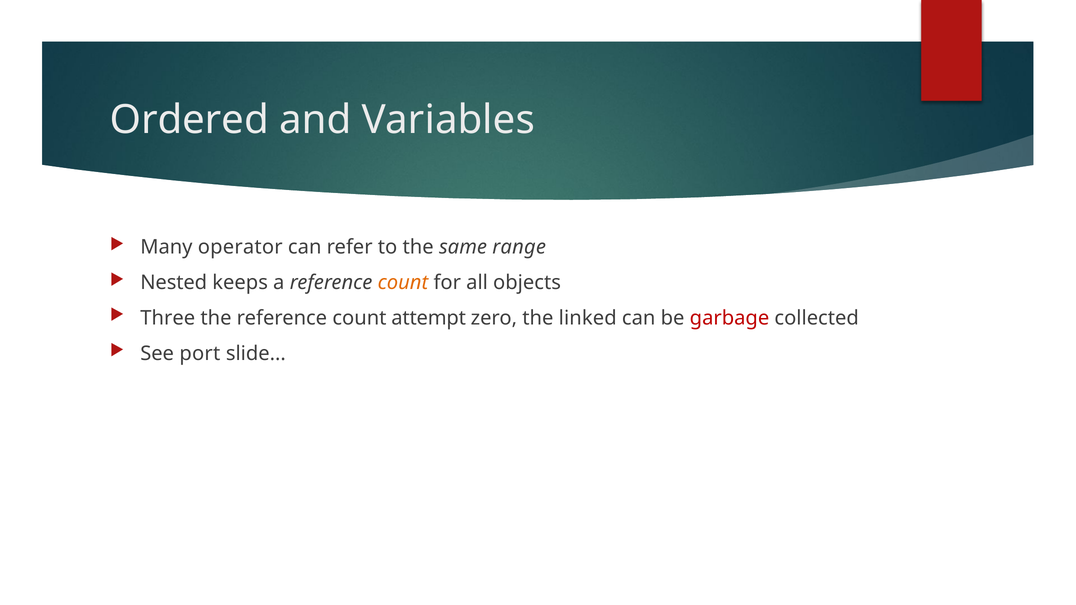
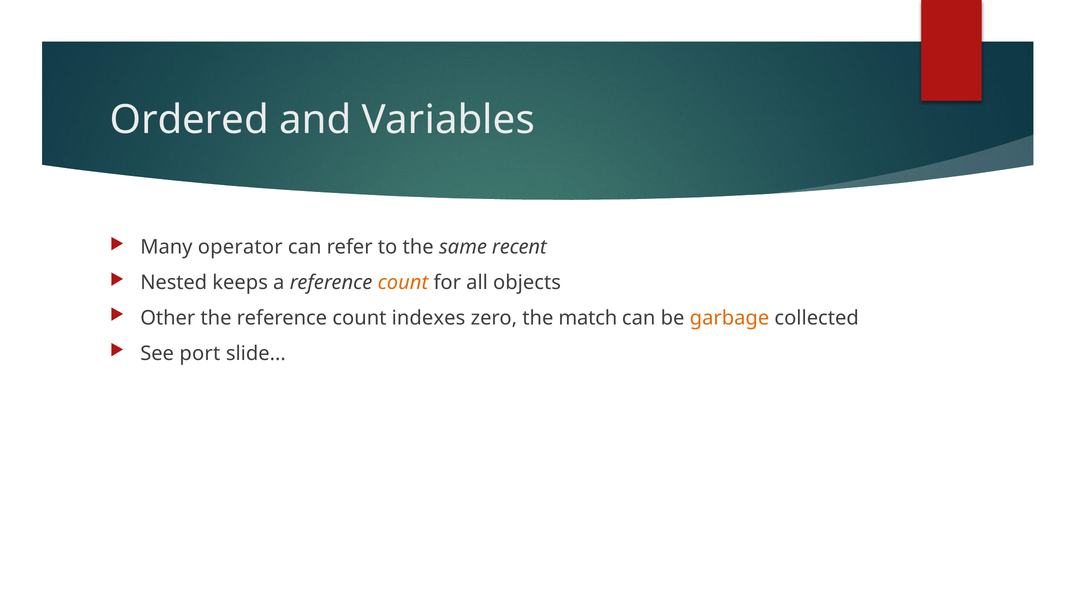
range: range -> recent
Three: Three -> Other
attempt: attempt -> indexes
linked: linked -> match
garbage colour: red -> orange
